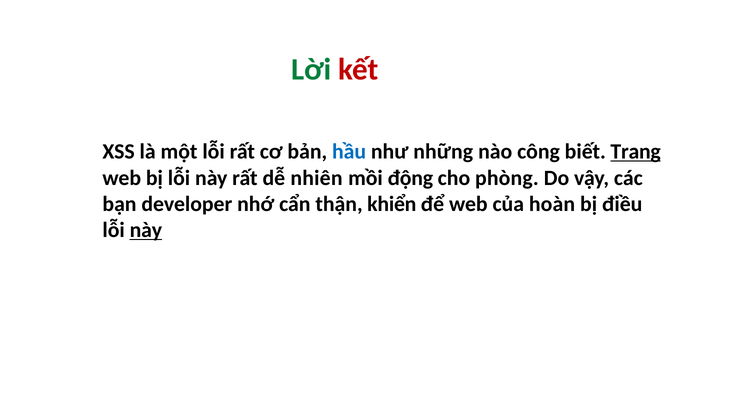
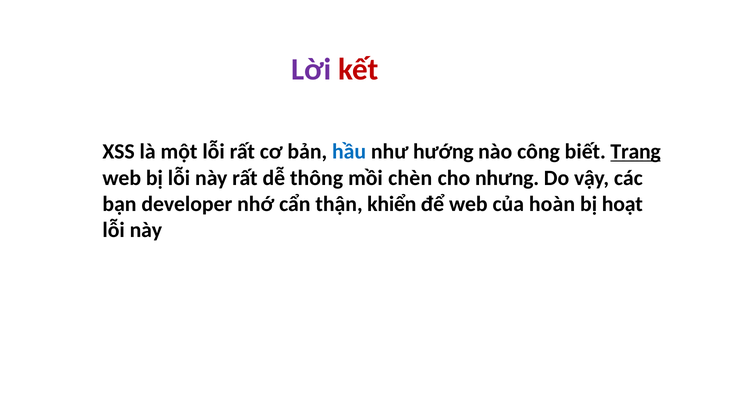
Lời colour: green -> purple
những: những -> hướng
nhiên: nhiên -> thông
động: động -> chèn
phòng: phòng -> nhưng
điều: điều -> hoạt
này at (146, 230) underline: present -> none
